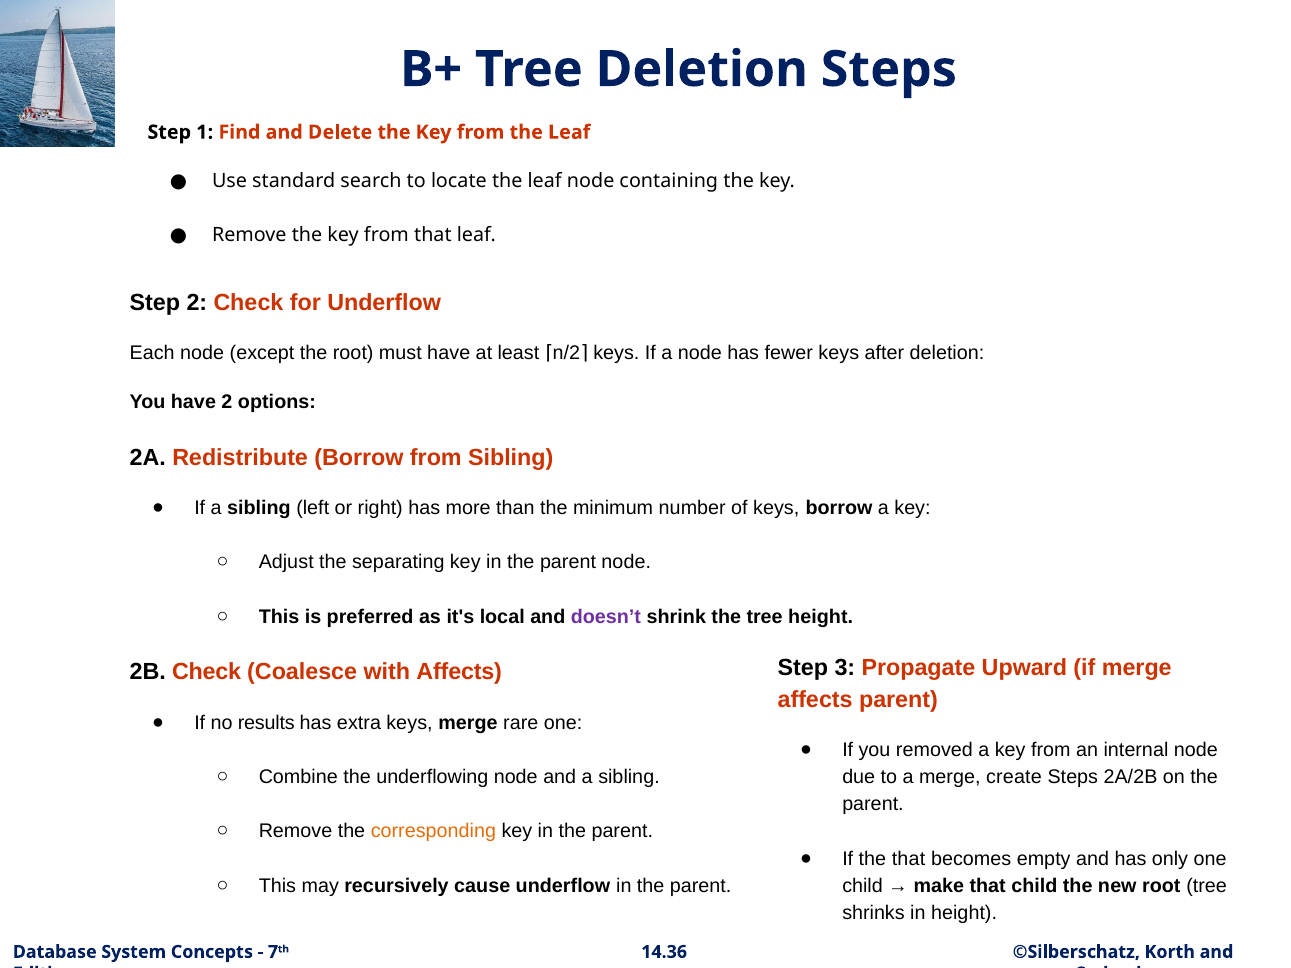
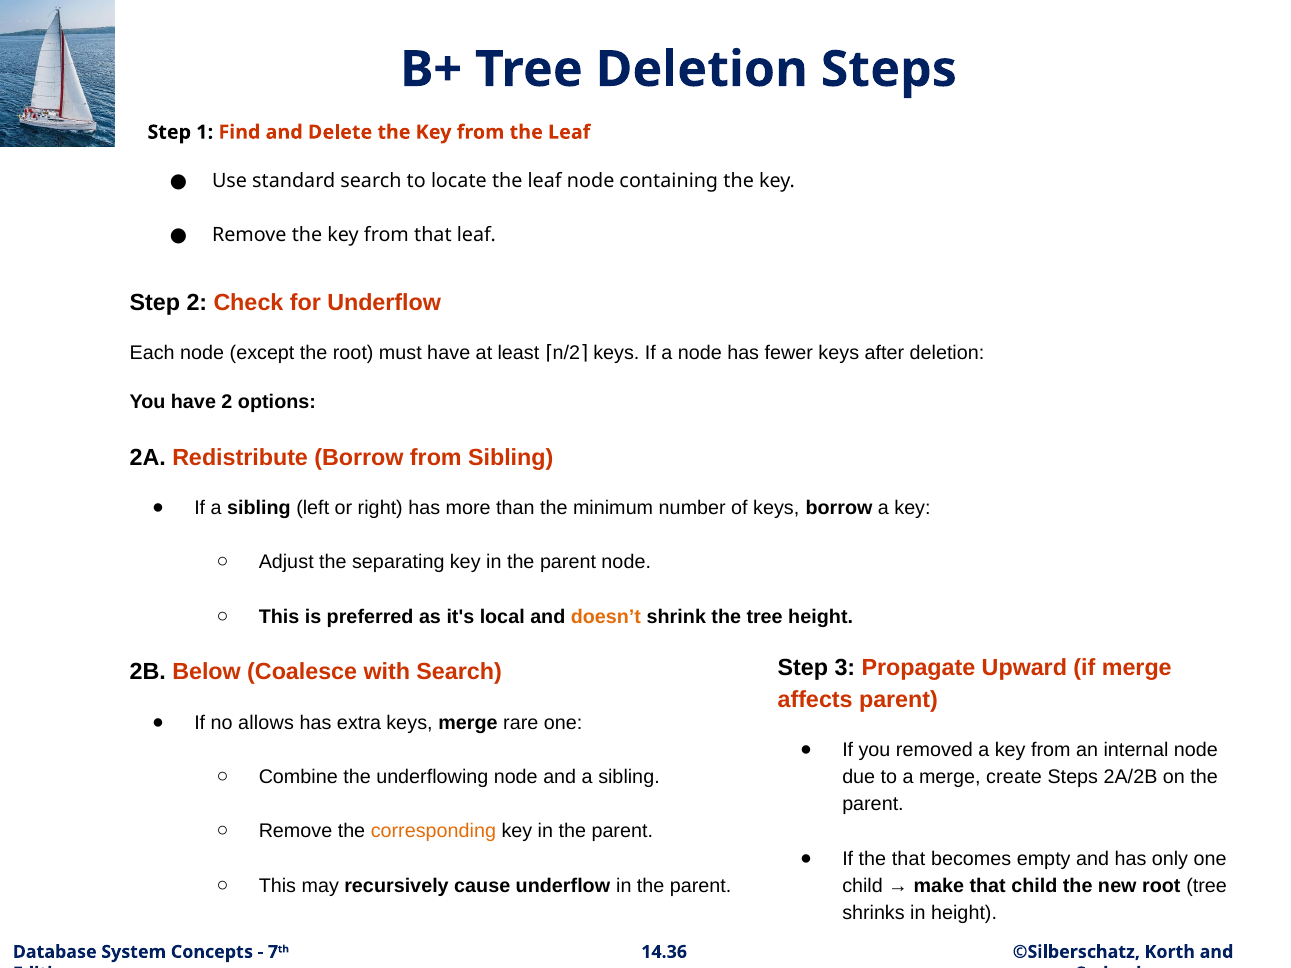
doesn’t colour: purple -> orange
2B Check: Check -> Below
with Affects: Affects -> Search
results: results -> allows
